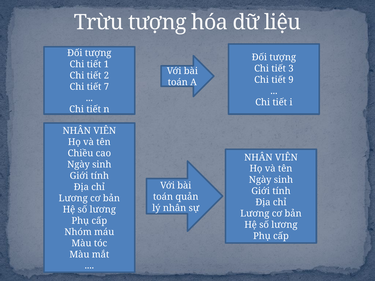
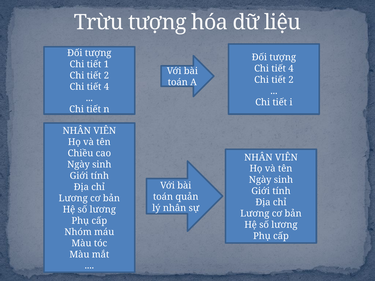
3 at (291, 69): 3 -> 4
9 at (291, 80): 9 -> 2
7 at (106, 87): 7 -> 4
